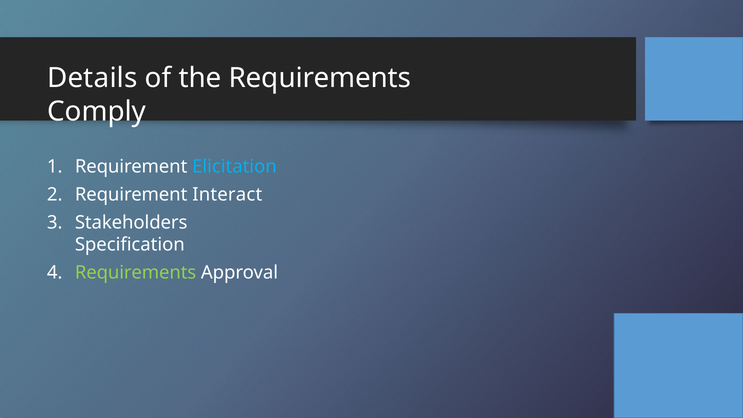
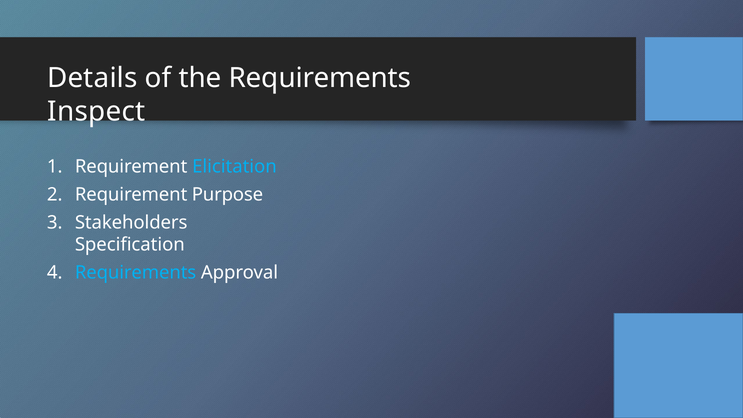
Comply: Comply -> Inspect
Interact: Interact -> Purpose
Requirements at (136, 272) colour: light green -> light blue
